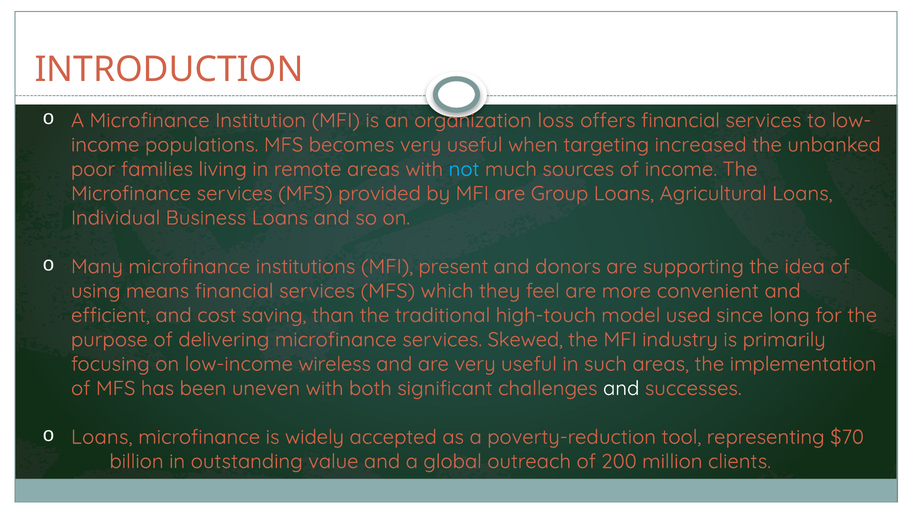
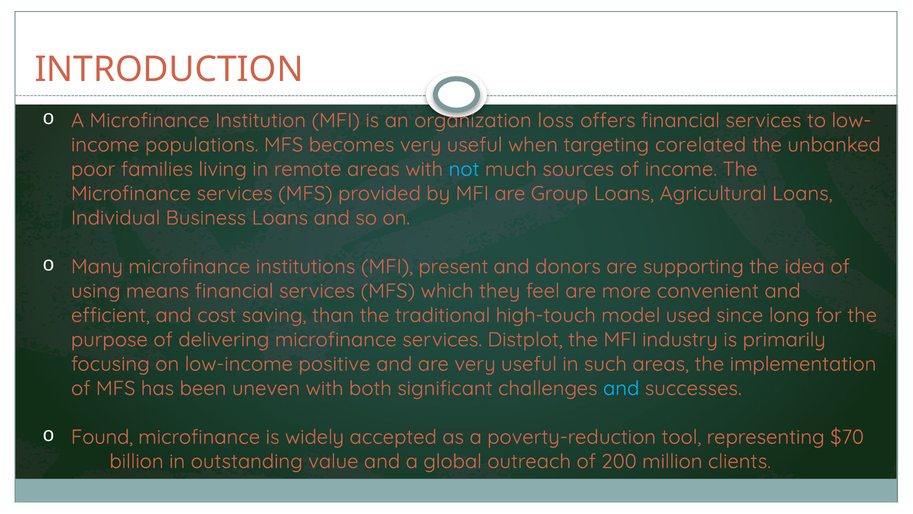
increased: increased -> corelated
Skewed: Skewed -> Distplot
wireless: wireless -> positive
and at (621, 388) colour: white -> light blue
Loans at (102, 437): Loans -> Found
